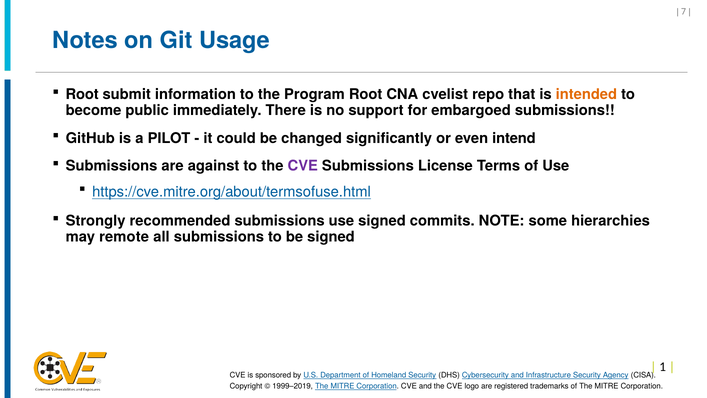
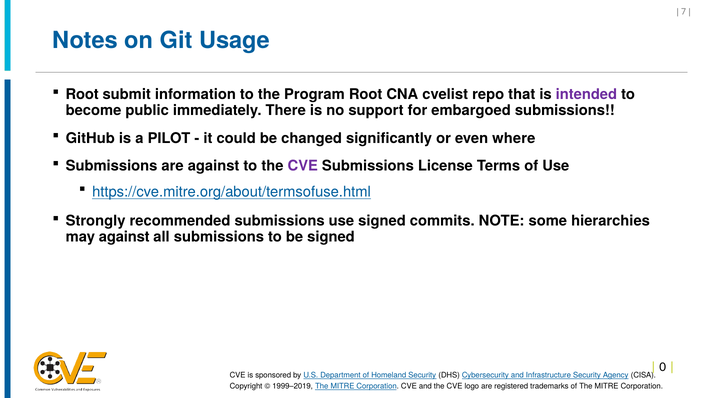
intended colour: orange -> purple
intend: intend -> where
may remote: remote -> against
1: 1 -> 0
